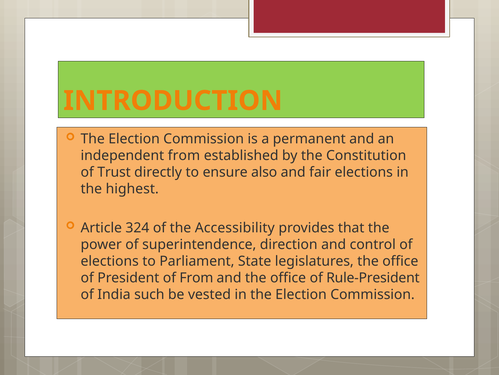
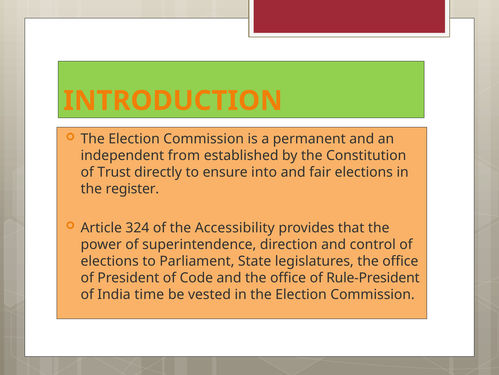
also: also -> into
highest: highest -> register
of From: From -> Code
such: such -> time
